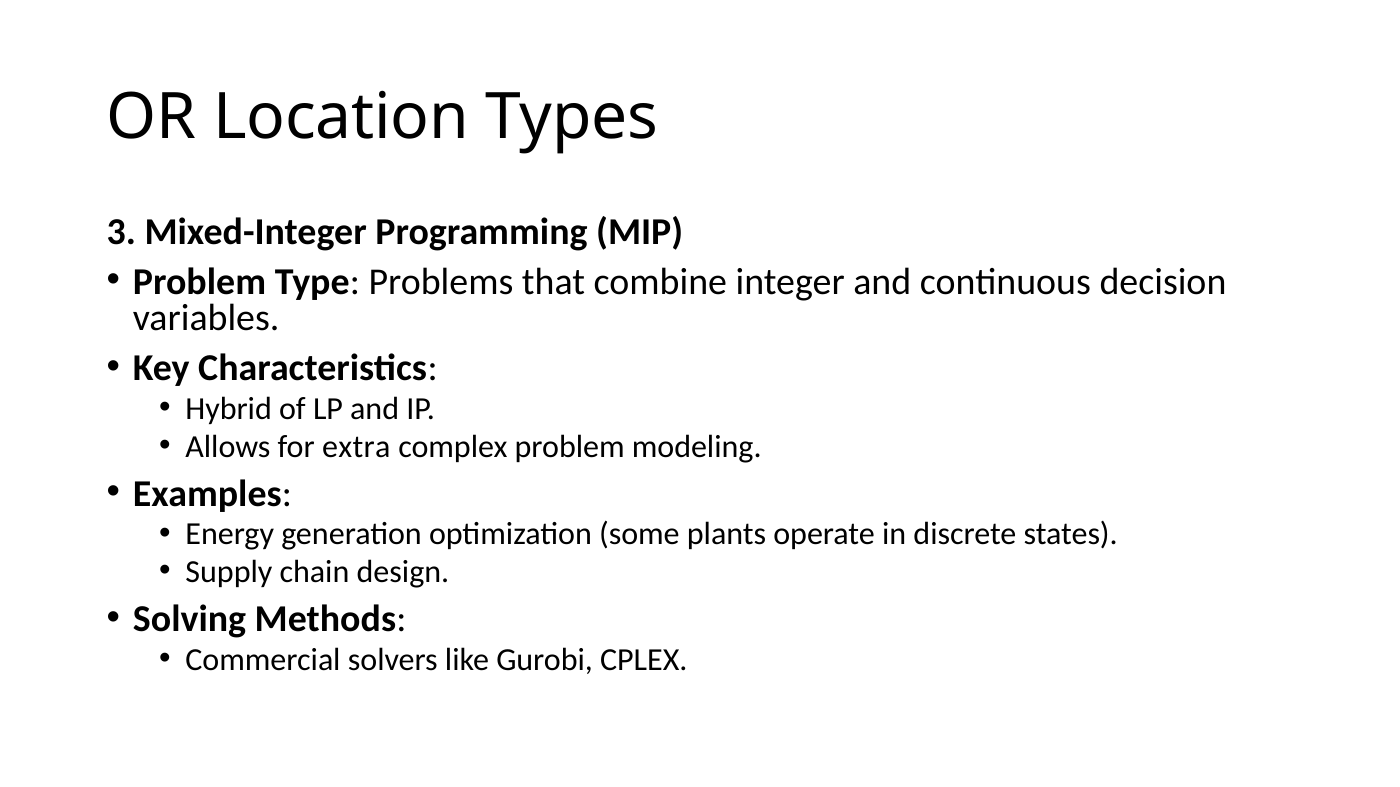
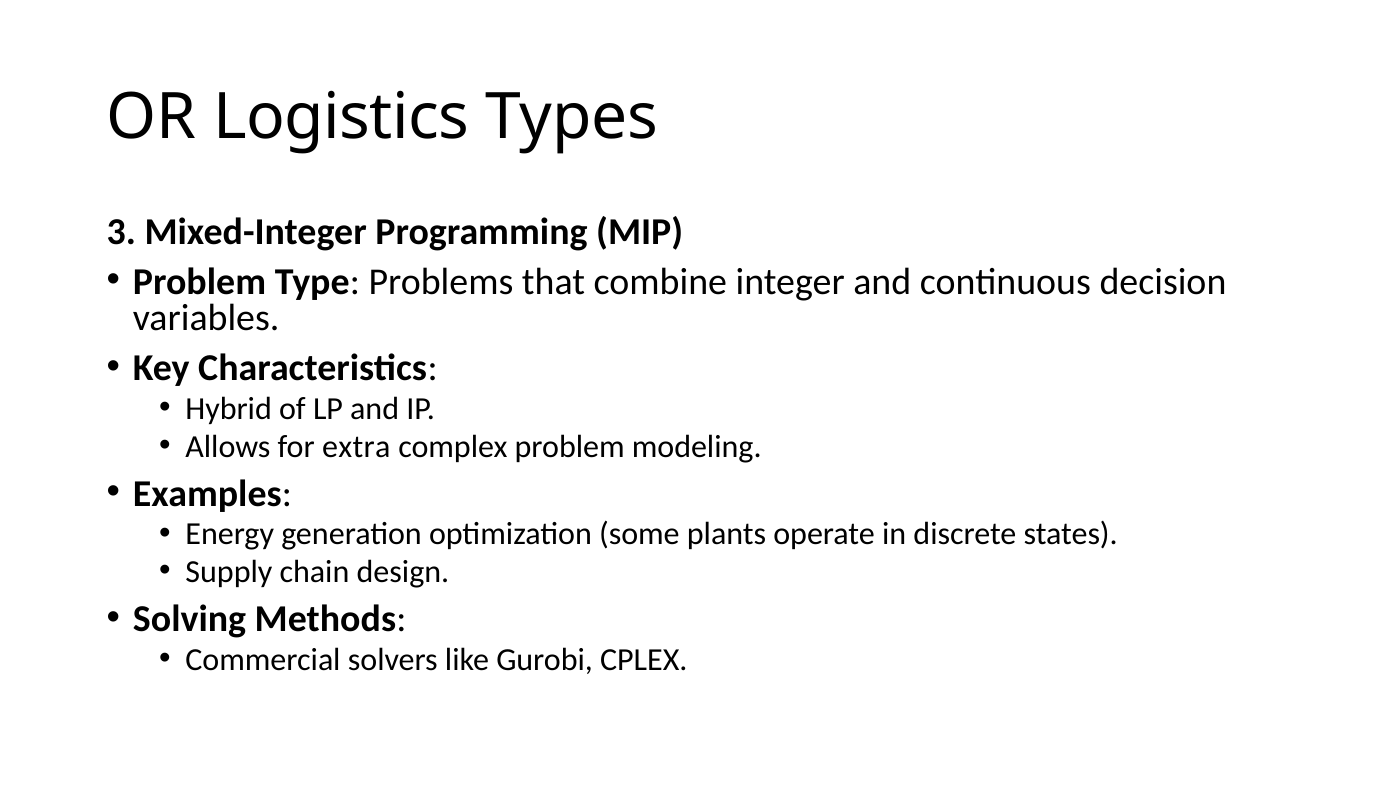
Location: Location -> Logistics
